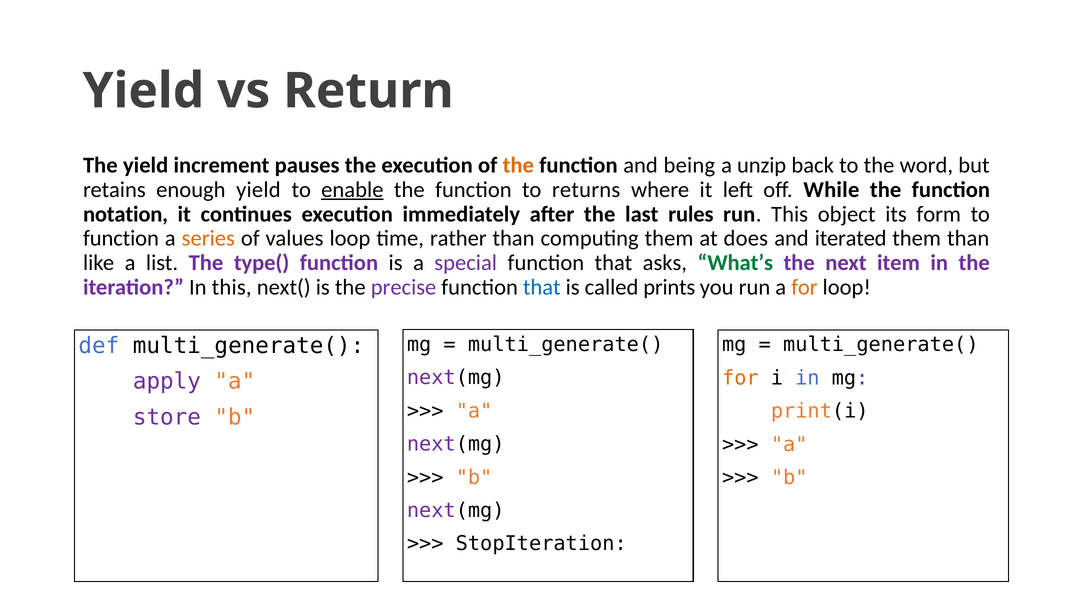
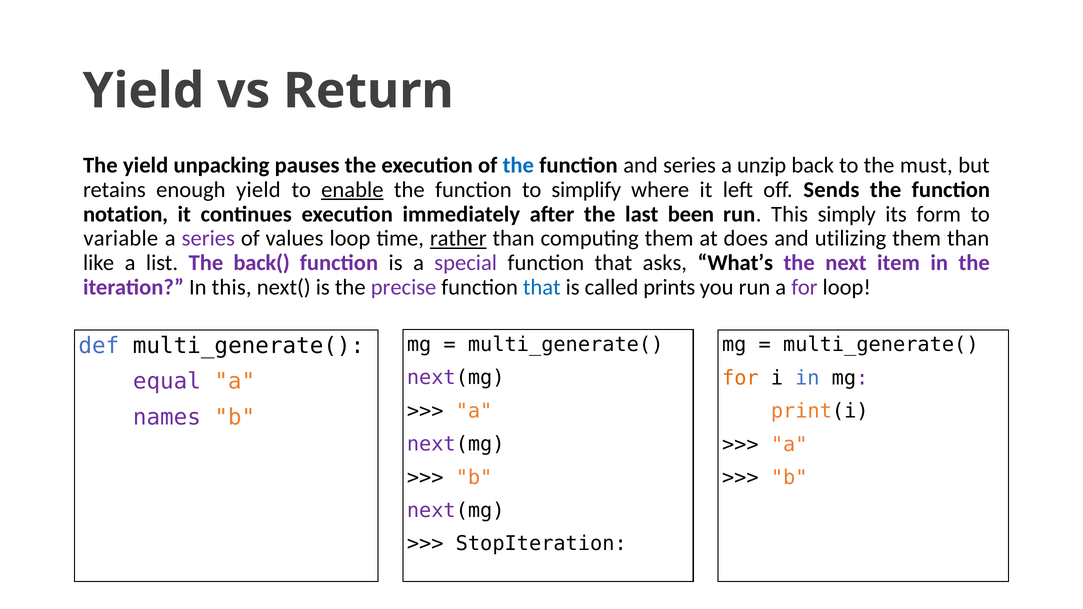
increment: increment -> unpacking
the at (518, 165) colour: orange -> blue
and being: being -> series
word: word -> must
returns: returns -> simplify
While: While -> Sends
rules: rules -> been
object: object -> simply
function at (121, 239): function -> variable
series at (208, 239) colour: orange -> purple
rather underline: none -> present
iterated: iterated -> utilizing
type(: type( -> back(
What’s colour: green -> black
for at (804, 287) colour: orange -> purple
apply: apply -> equal
store: store -> names
